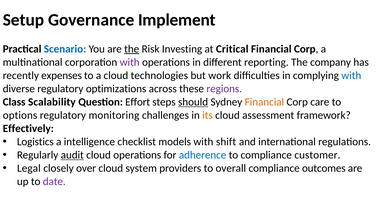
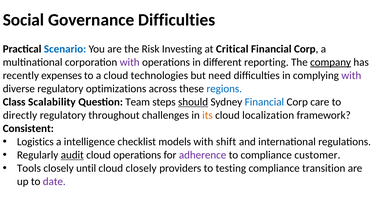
Setup: Setup -> Social
Governance Implement: Implement -> Difficulties
the at (132, 49) underline: present -> none
company underline: none -> present
work: work -> need
with at (351, 75) colour: blue -> purple
regions colour: purple -> blue
Effort: Effort -> Team
Financial at (264, 102) colour: orange -> blue
options: options -> directly
monitoring: monitoring -> throughout
assessment: assessment -> localization
Effectively: Effectively -> Consistent
adherence colour: blue -> purple
Legal: Legal -> Tools
over: over -> until
cloud system: system -> closely
overall: overall -> testing
outcomes: outcomes -> transition
